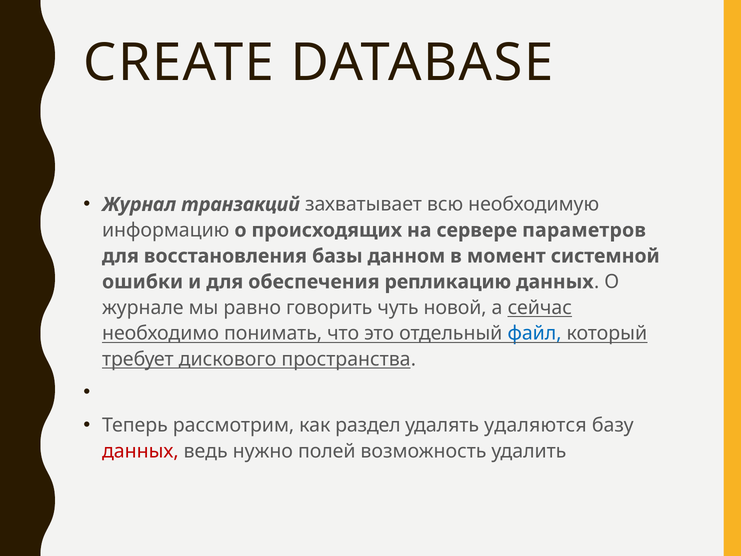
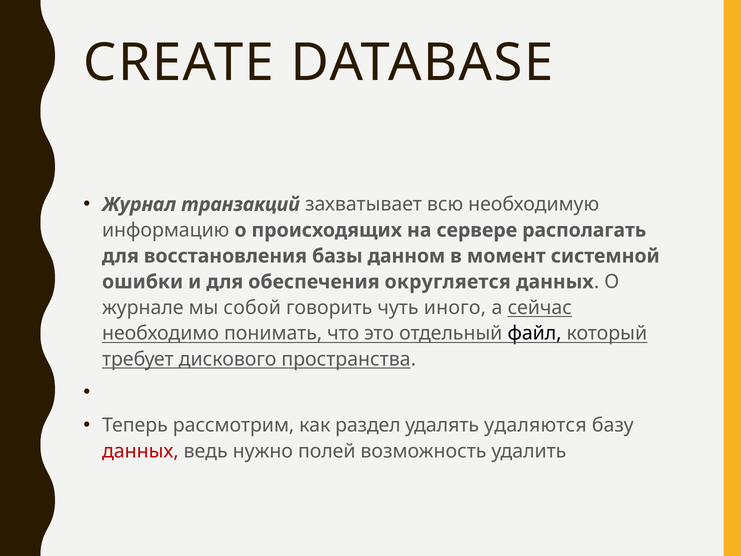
параметров: параметров -> располагать
репликацию: репликацию -> округляется
равно: равно -> собой
новой: новой -> иного
файл colour: blue -> black
